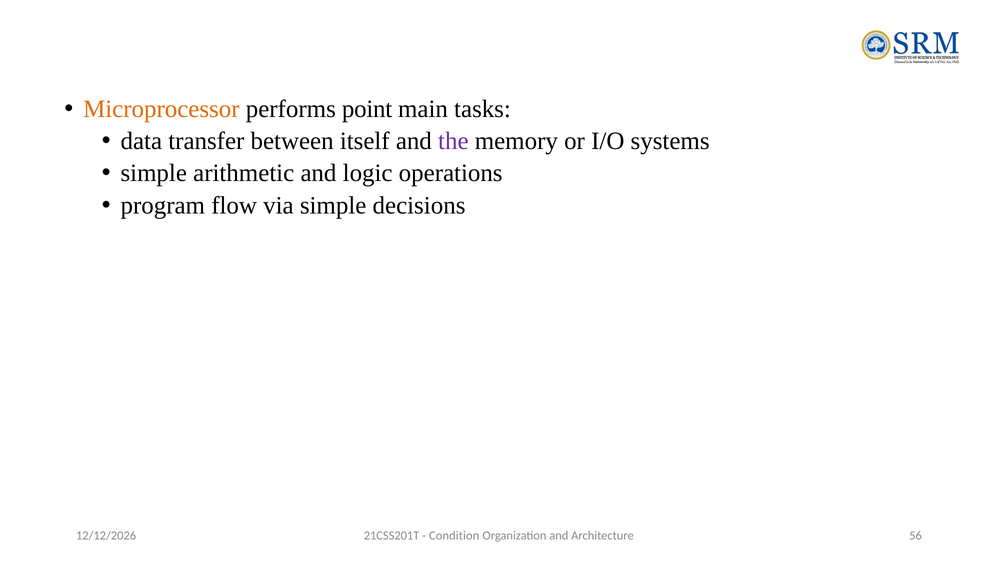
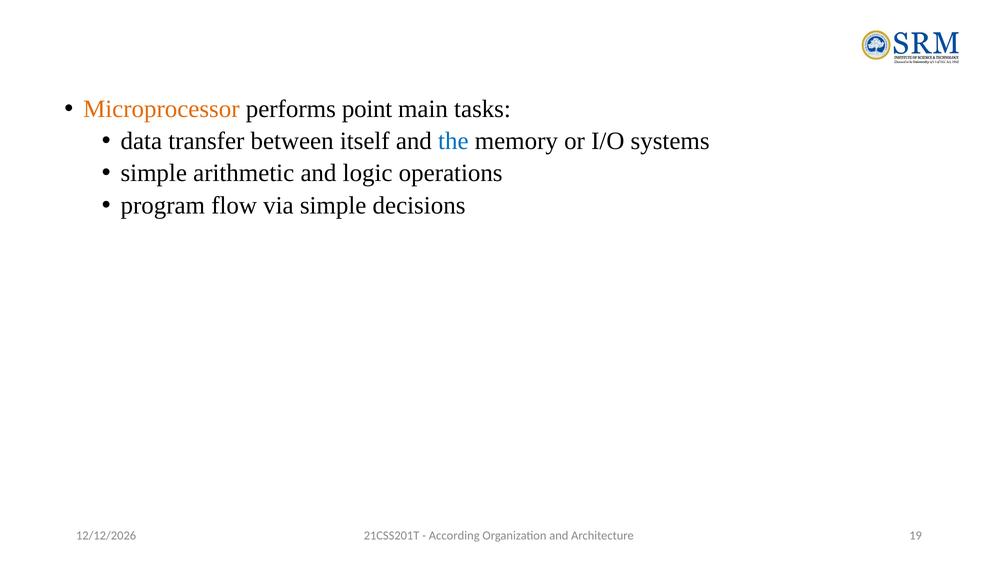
the colour: purple -> blue
Condition: Condition -> According
56: 56 -> 19
